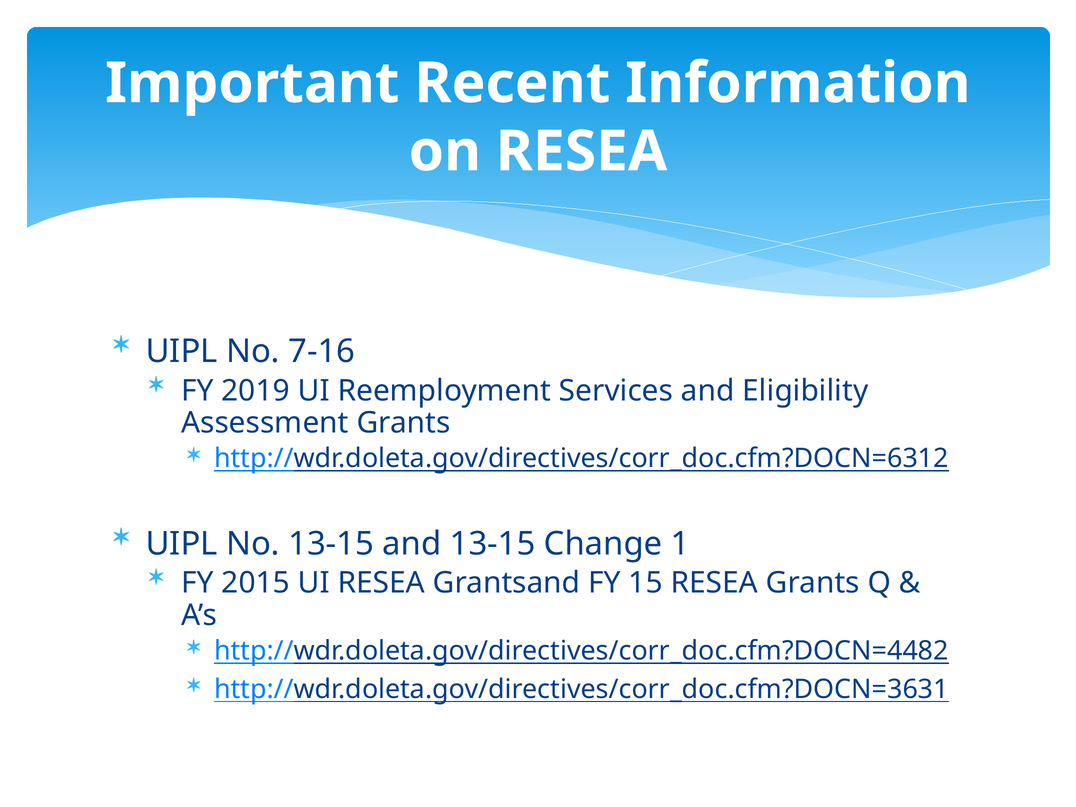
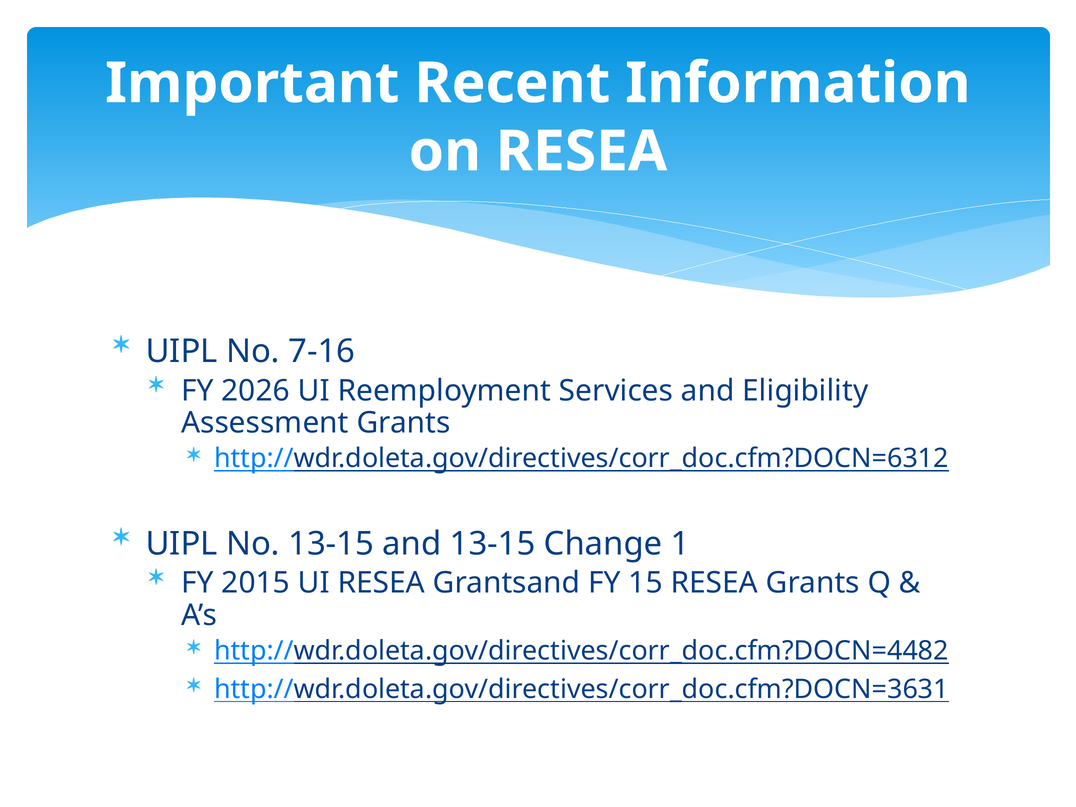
2019: 2019 -> 2026
